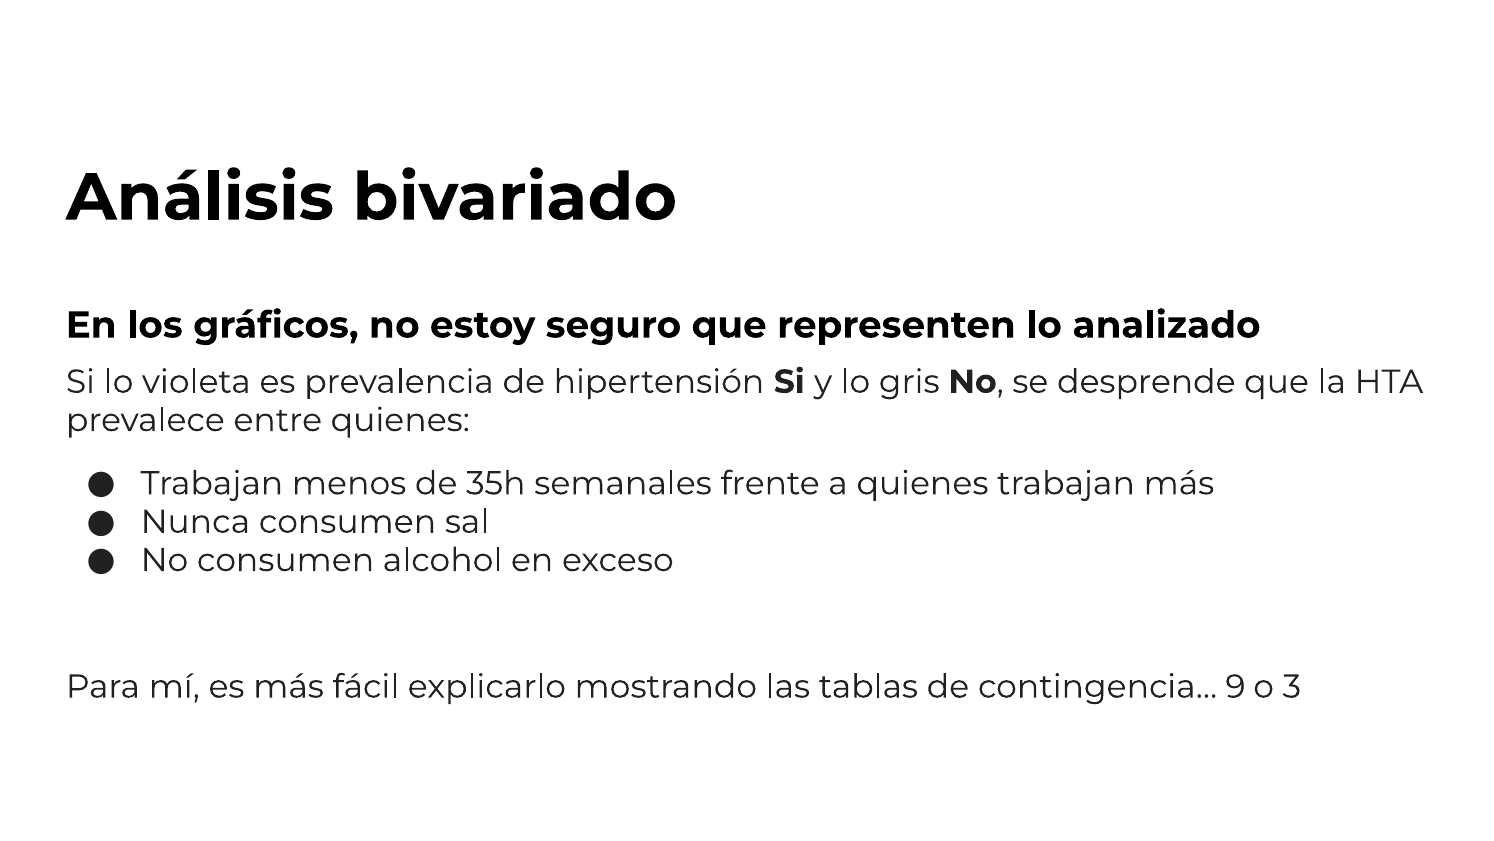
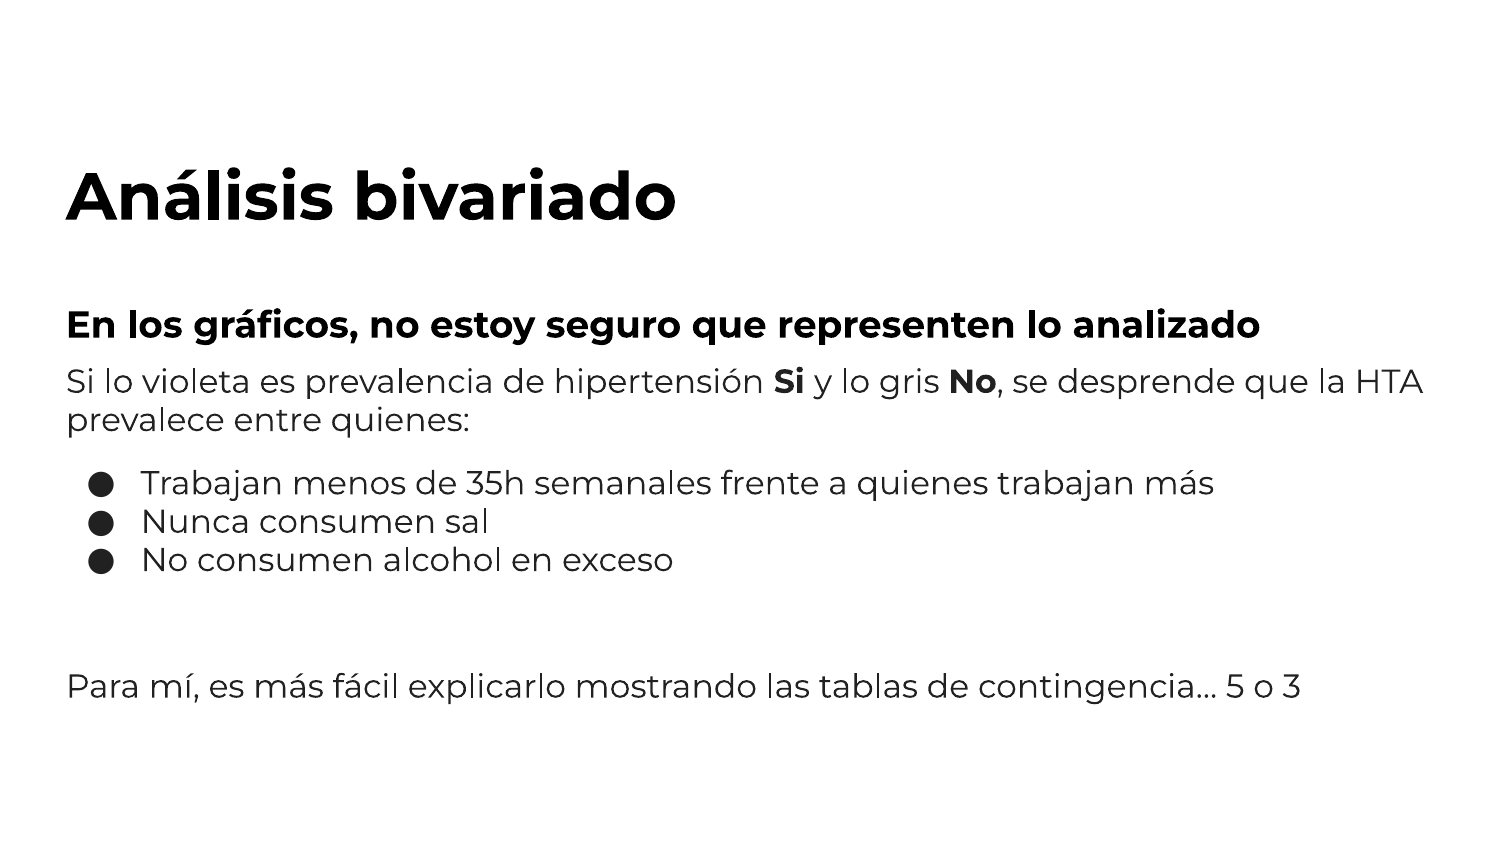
9: 9 -> 5
